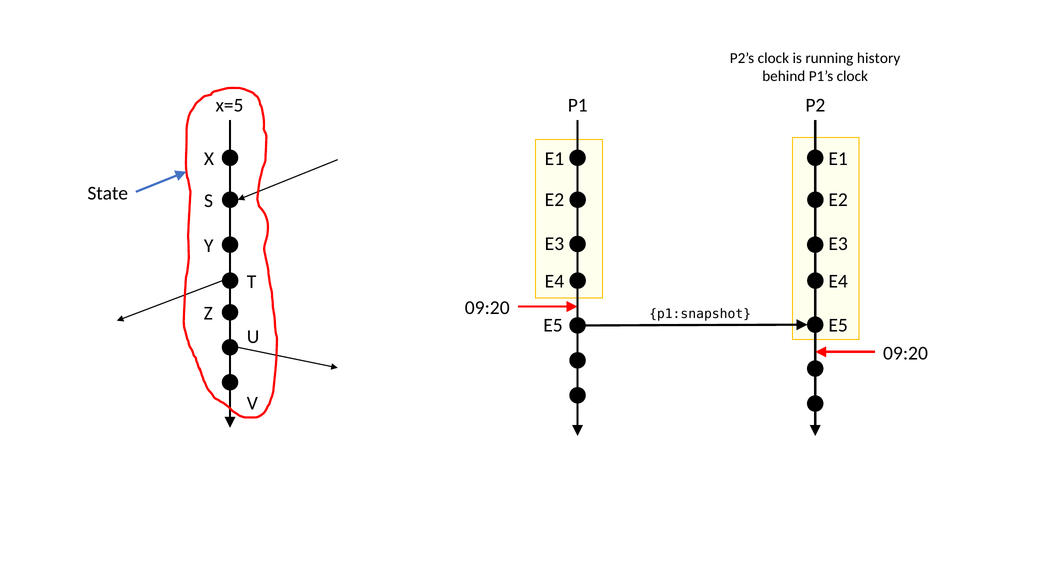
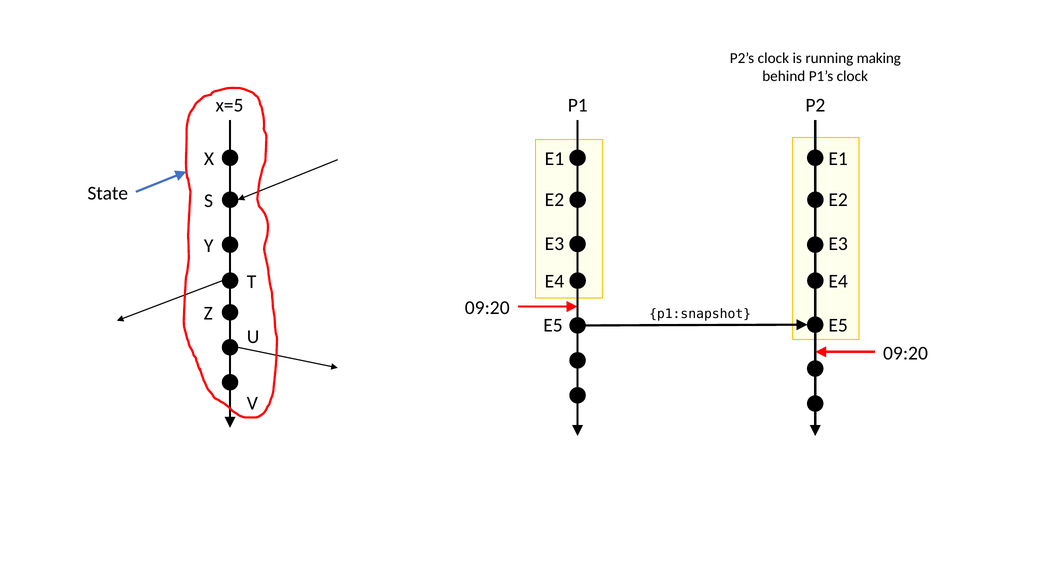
history: history -> making
